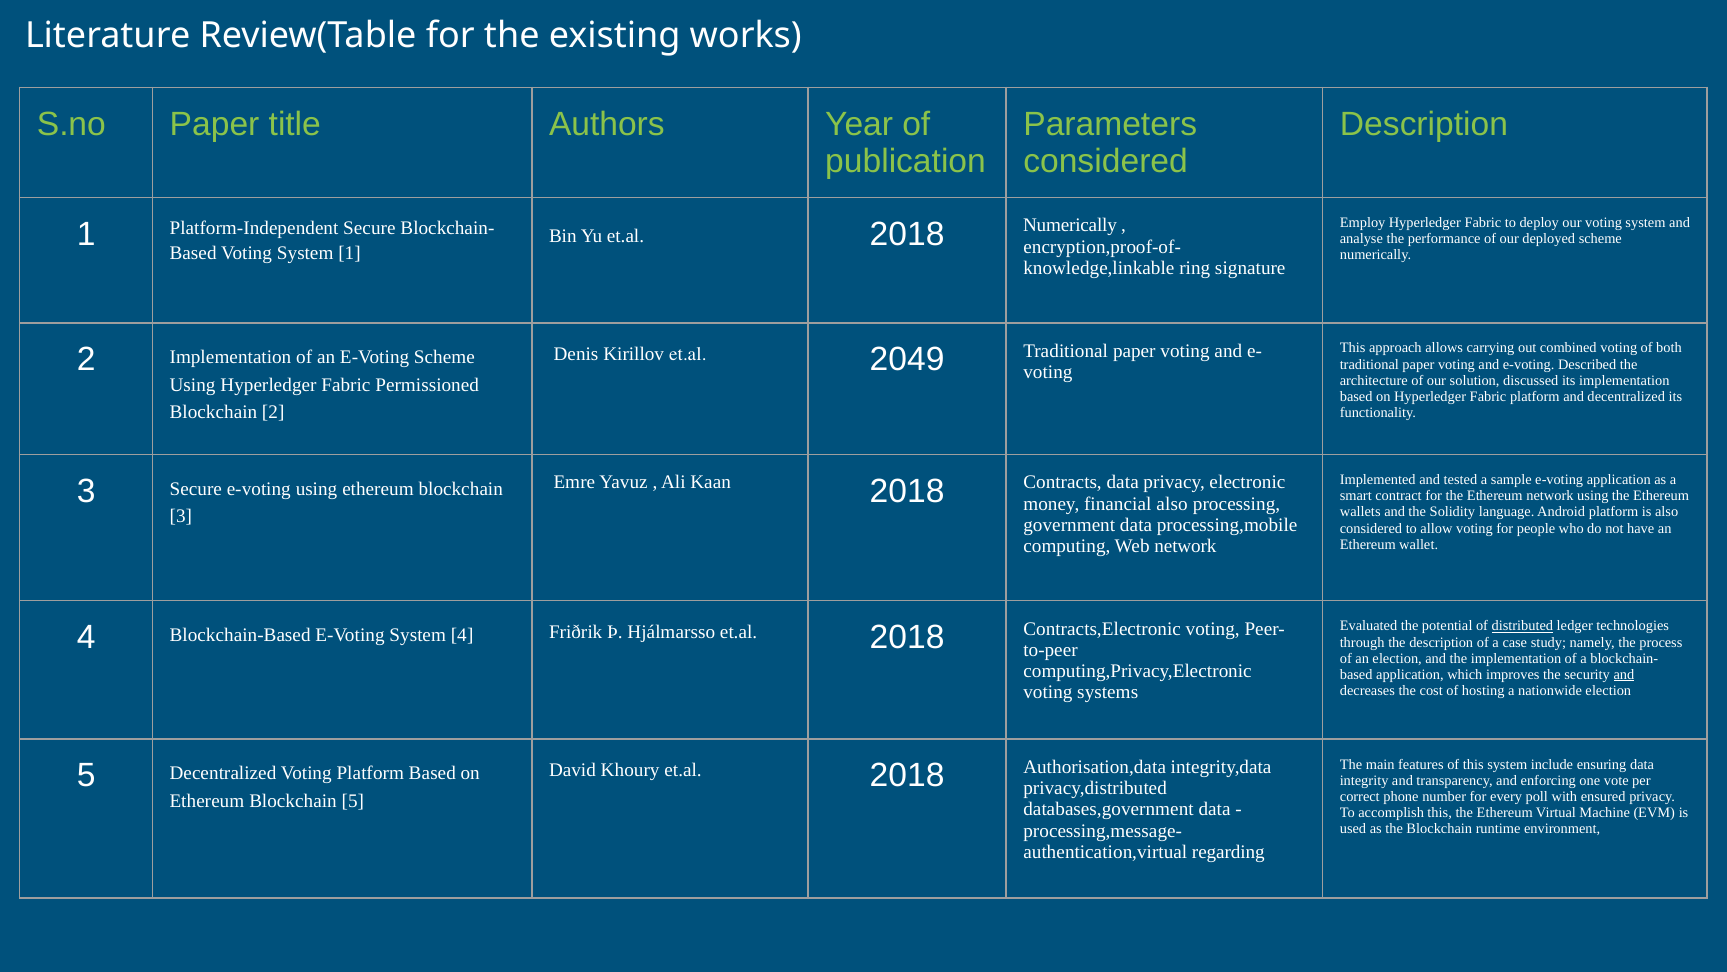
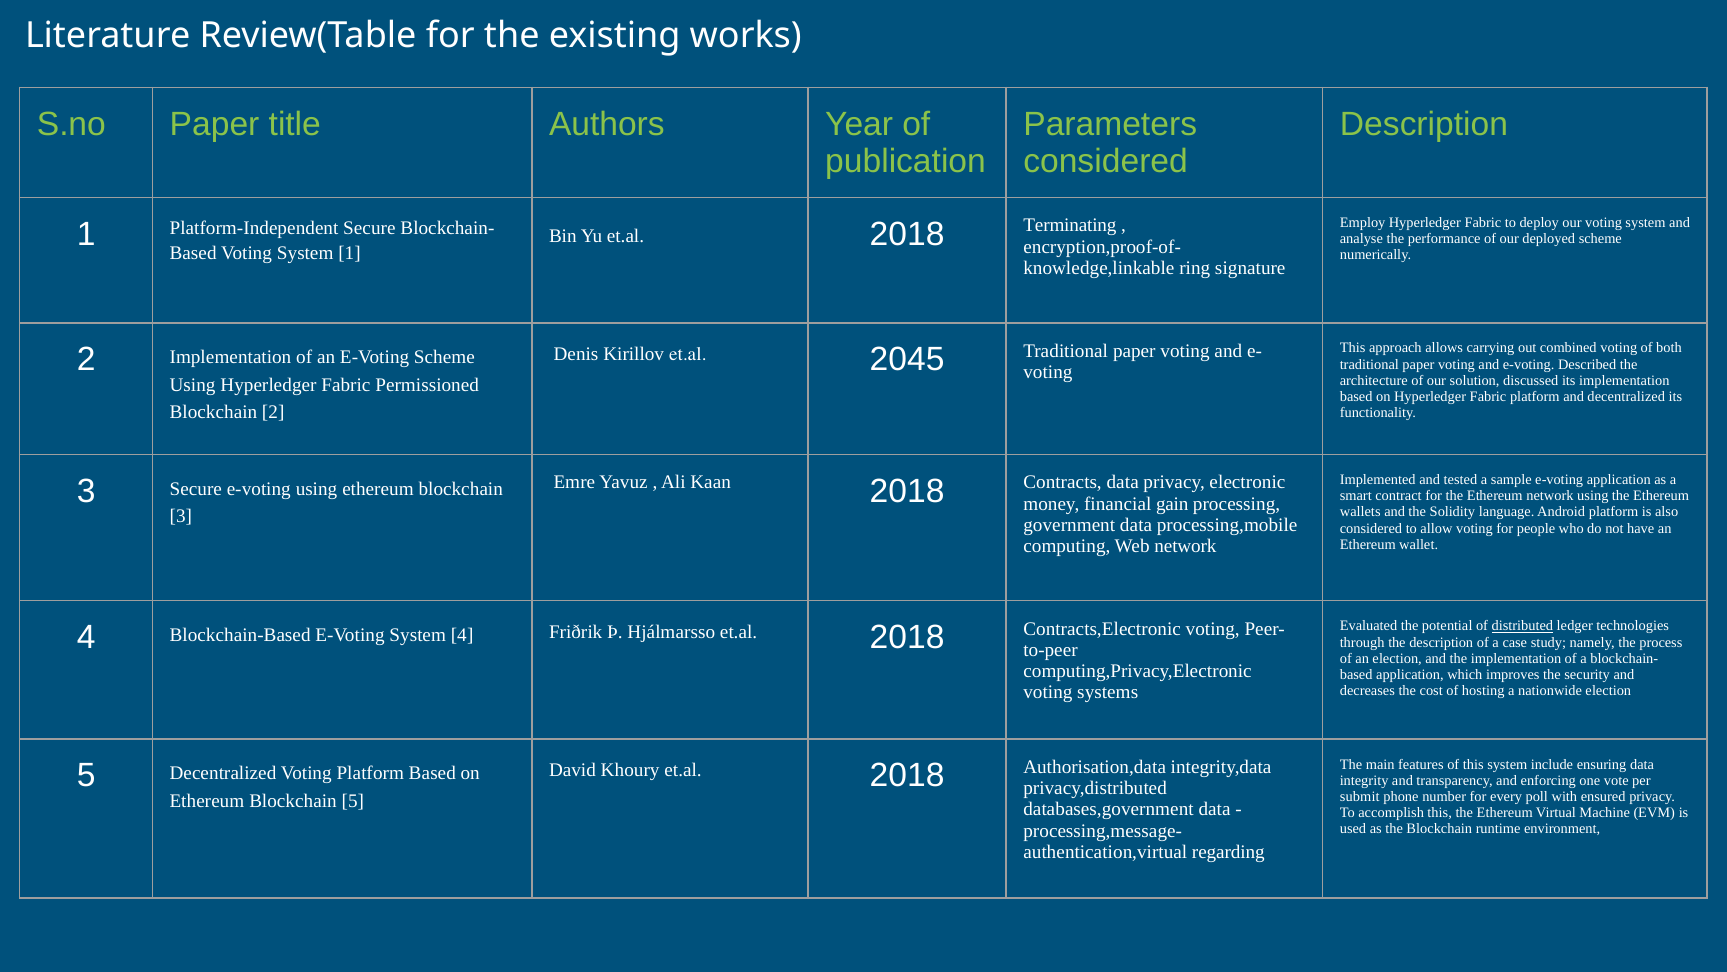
2018 Numerically: Numerically -> Terminating
2049: 2049 -> 2045
financial also: also -> gain
and at (1624, 674) underline: present -> none
correct: correct -> submit
